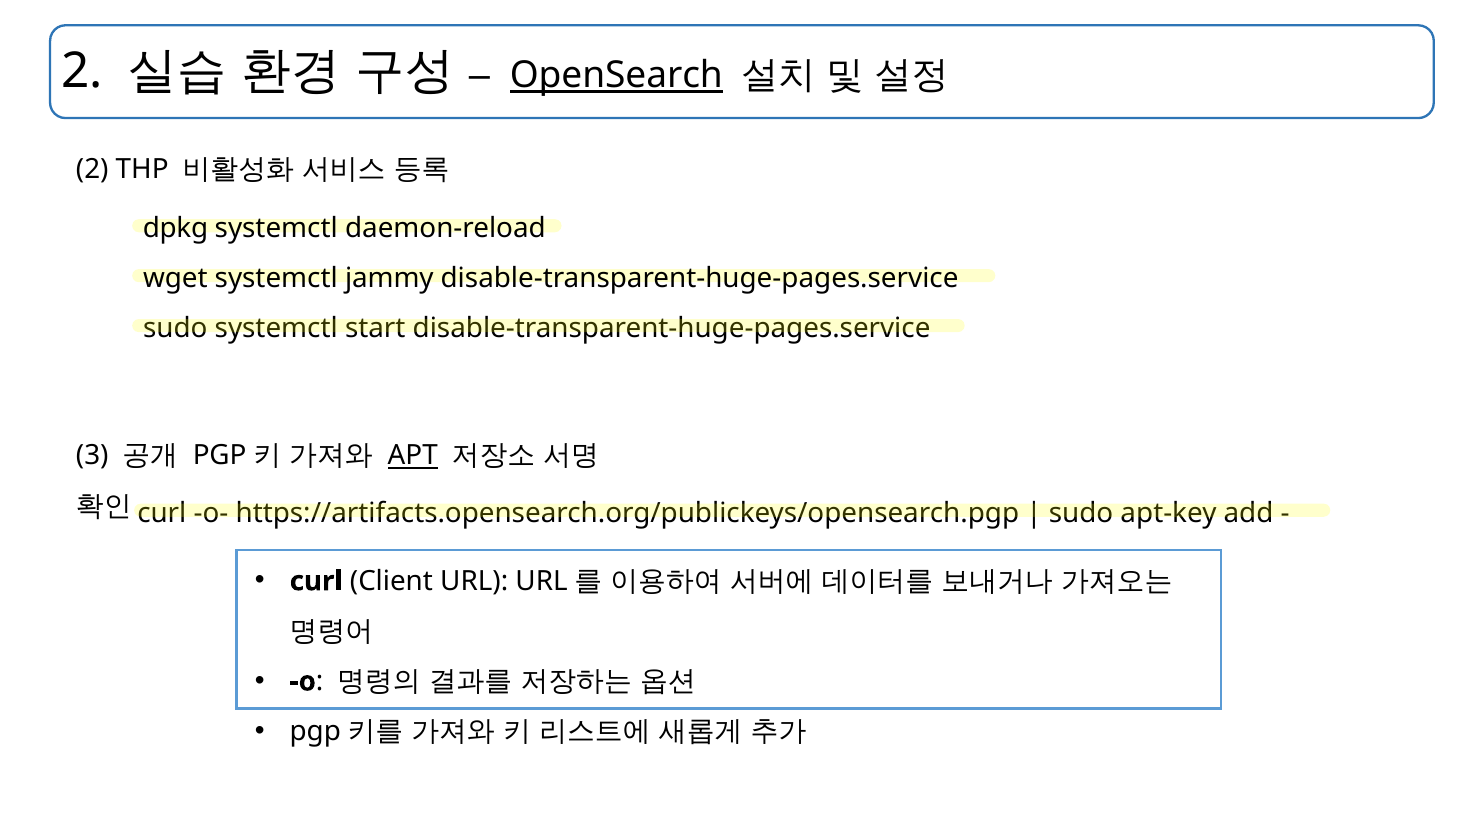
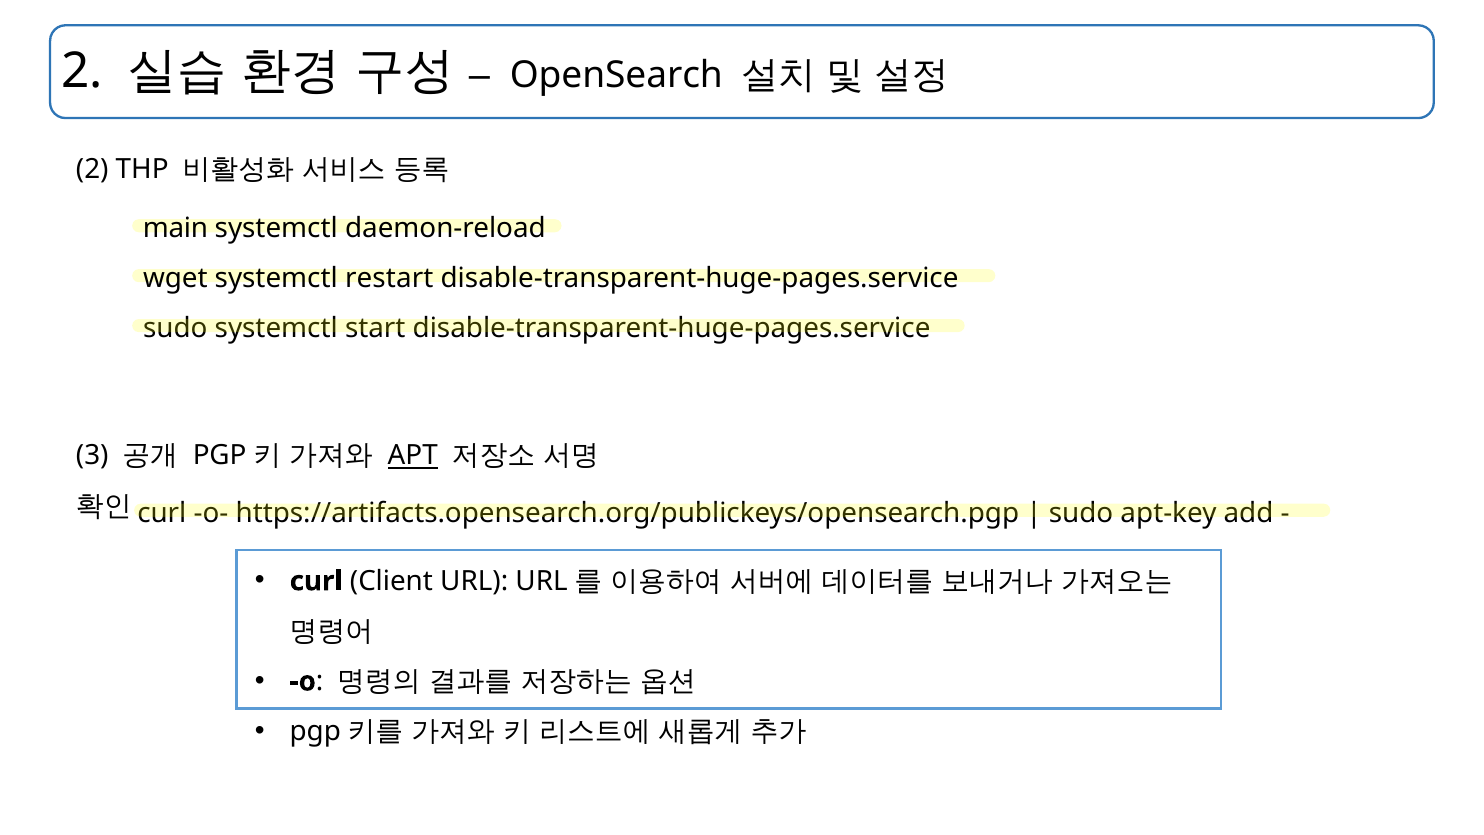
OpenSearch underline: present -> none
dpkg: dpkg -> main
jammy: jammy -> restart
